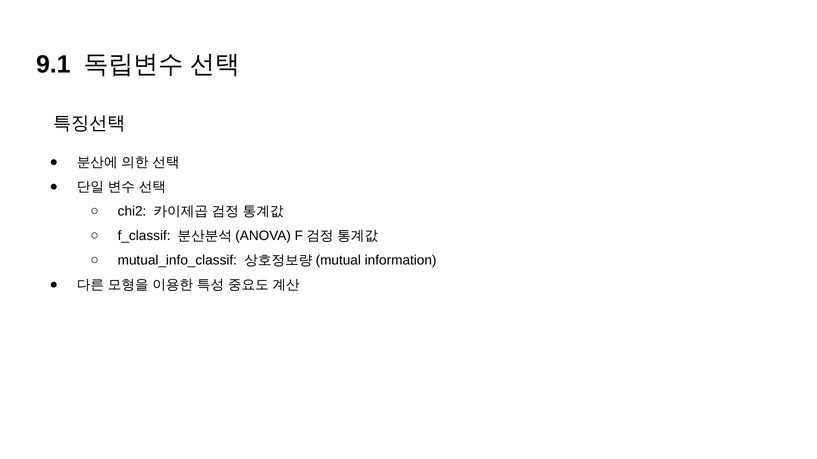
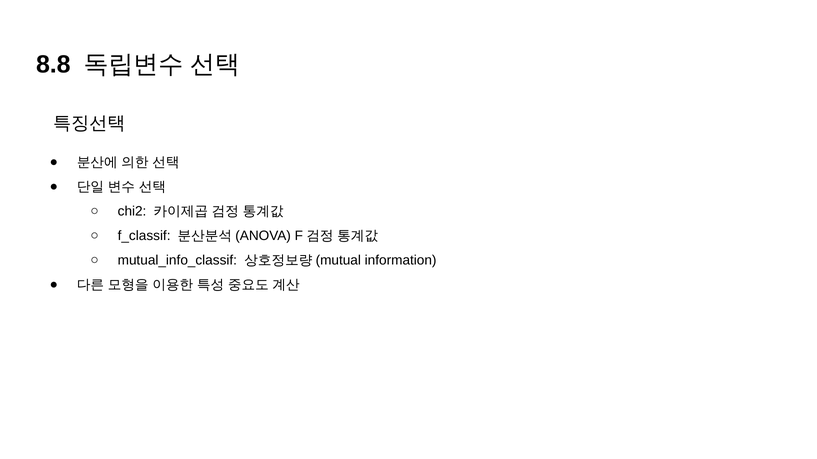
9.1: 9.1 -> 8.8
